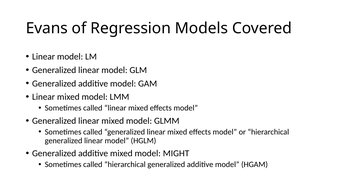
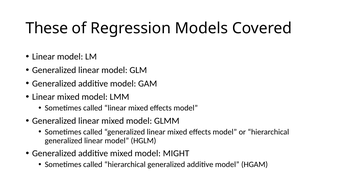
Evans: Evans -> These
